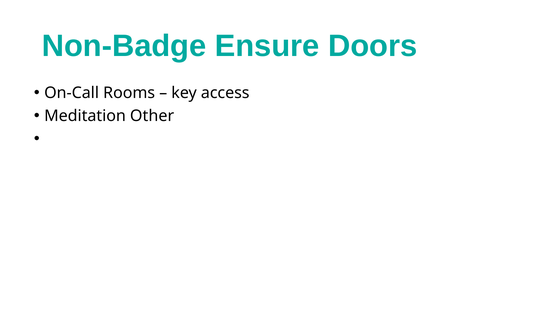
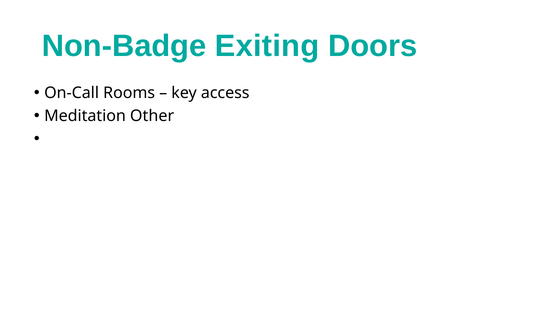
Ensure: Ensure -> Exiting
